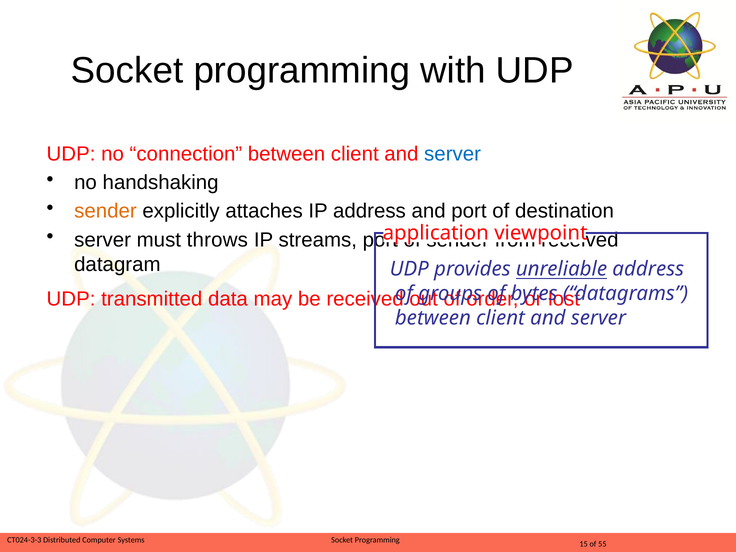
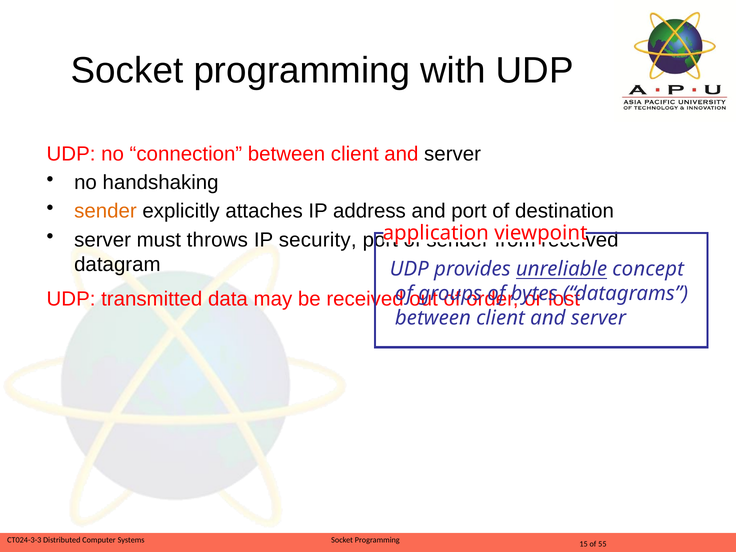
server at (453, 154) colour: blue -> black
streams: streams -> security
unreliable address: address -> concept
